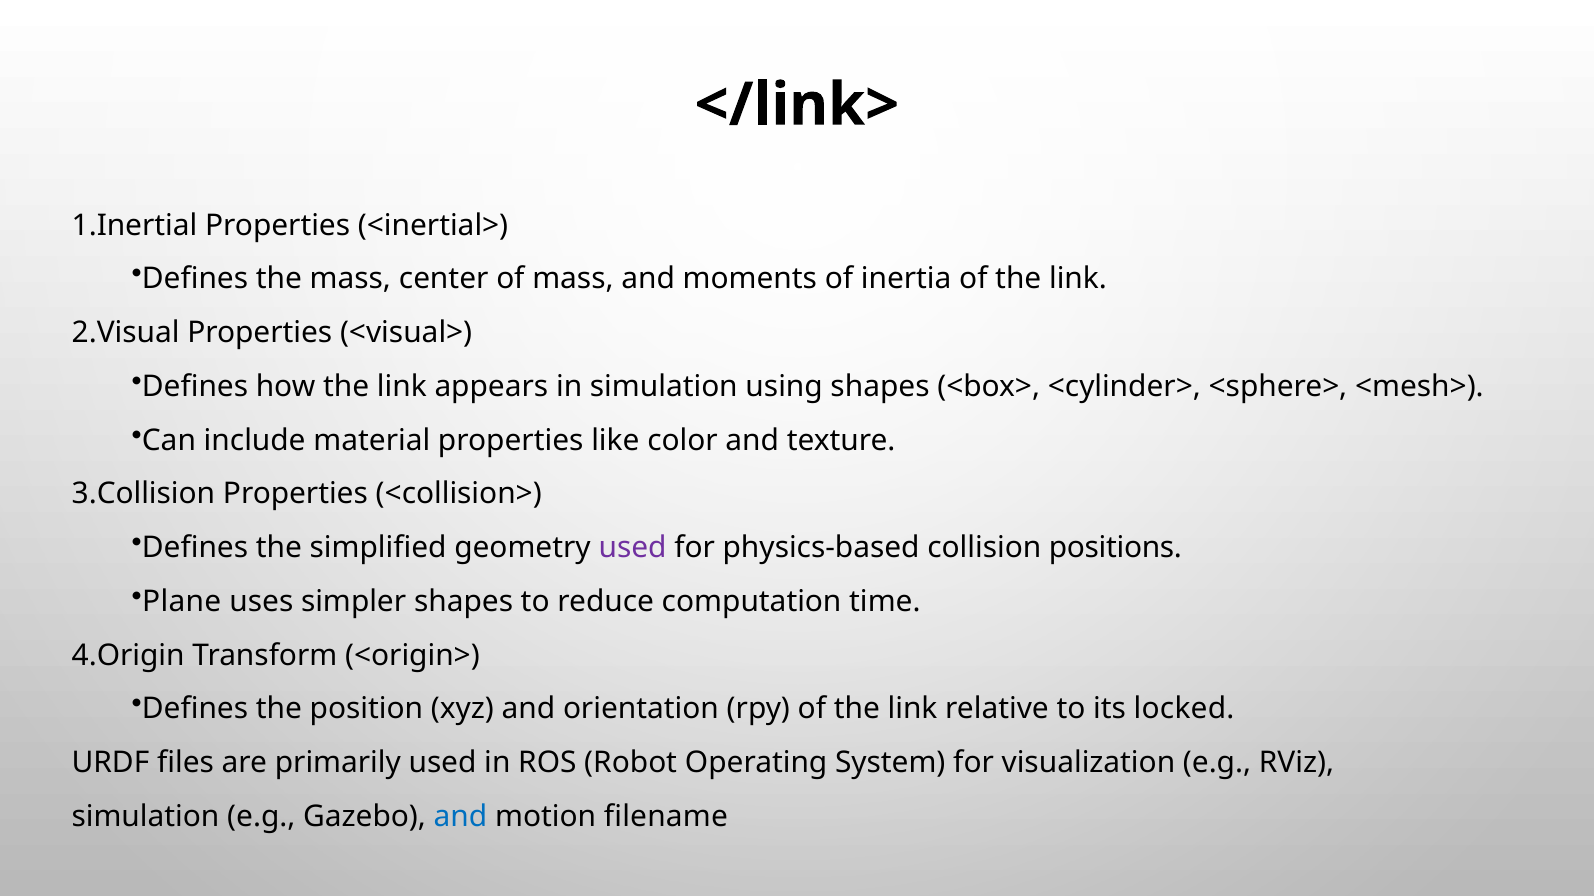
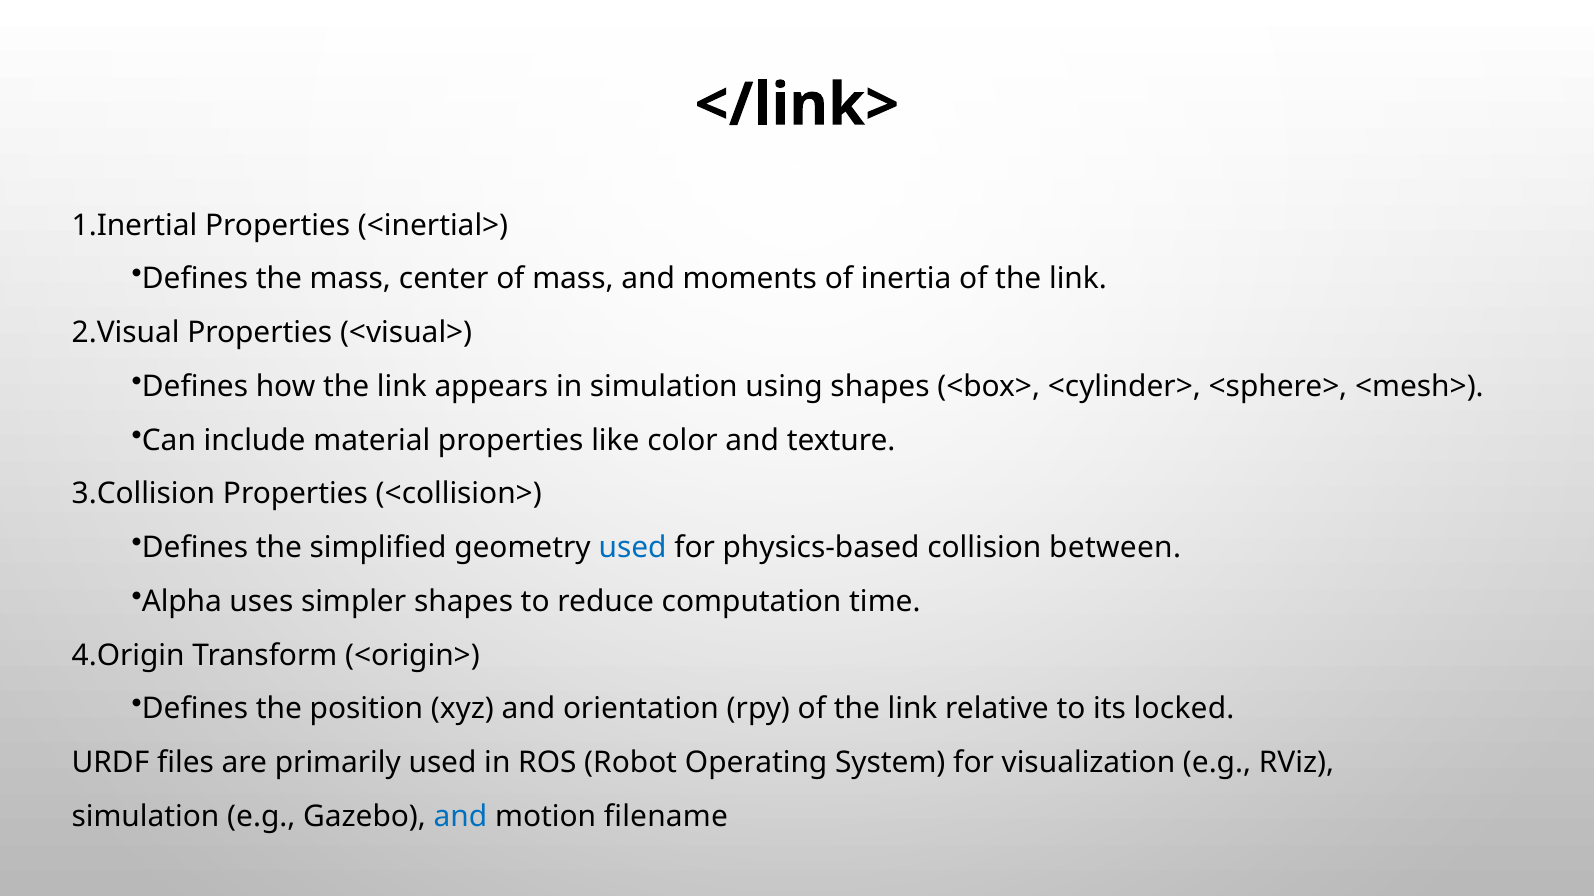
used at (633, 548) colour: purple -> blue
positions: positions -> between
Plane: Plane -> Alpha
